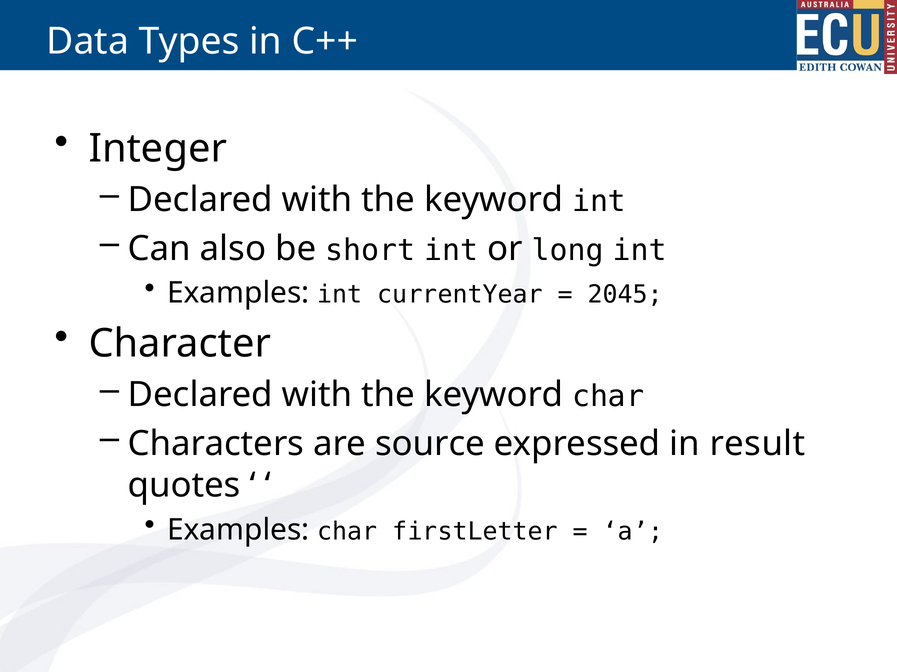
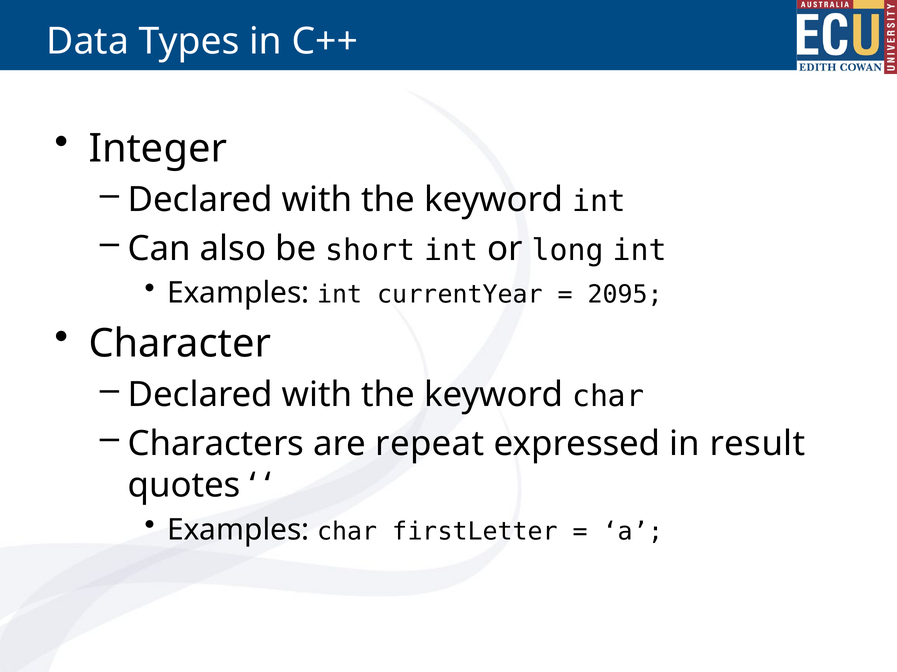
2045: 2045 -> 2095
source: source -> repeat
